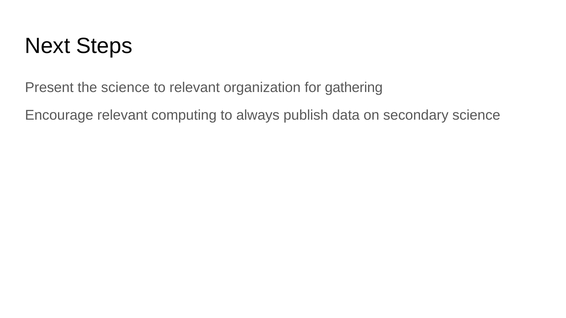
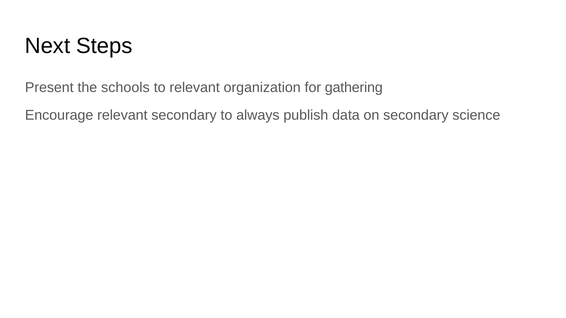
the science: science -> schools
relevant computing: computing -> secondary
